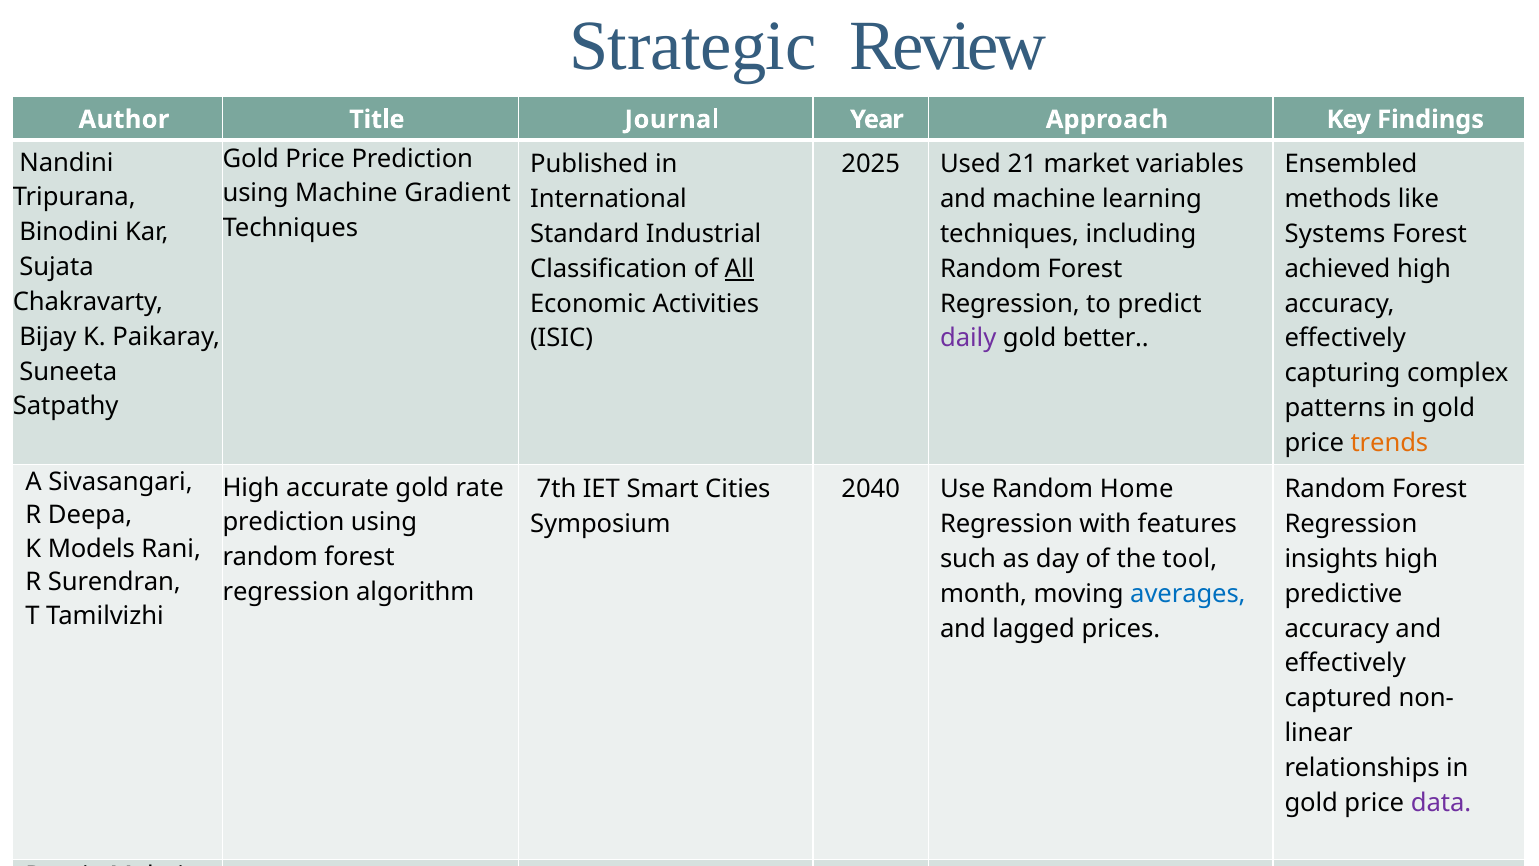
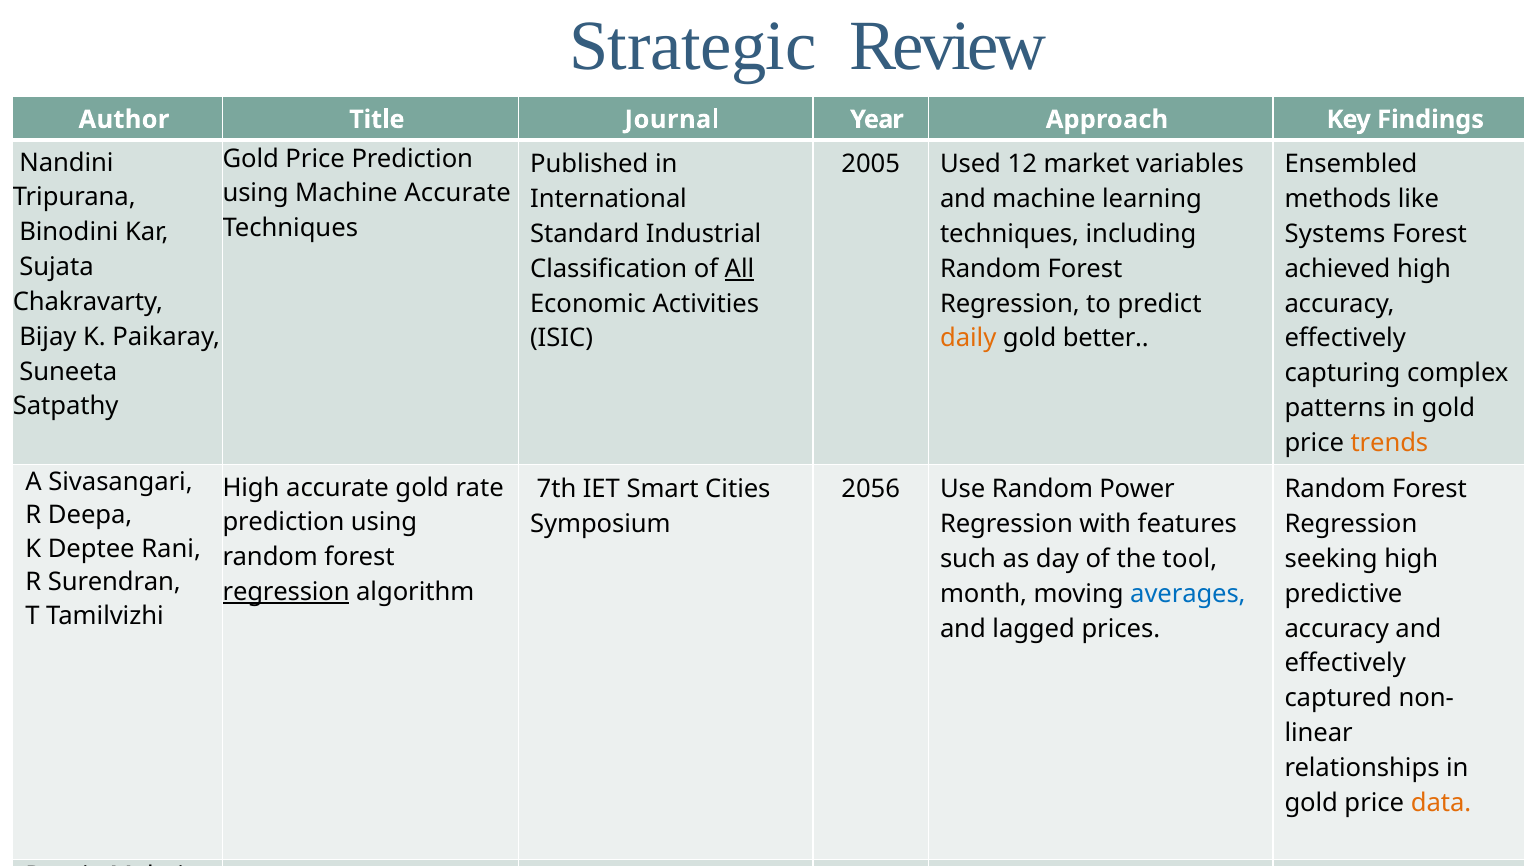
2025: 2025 -> 2005
21: 21 -> 12
Machine Gradient: Gradient -> Accurate
daily colour: purple -> orange
2040: 2040 -> 2056
Home: Home -> Power
K Models: Models -> Deptee
insights: insights -> seeking
regression at (286, 592) underline: none -> present
data colour: purple -> orange
